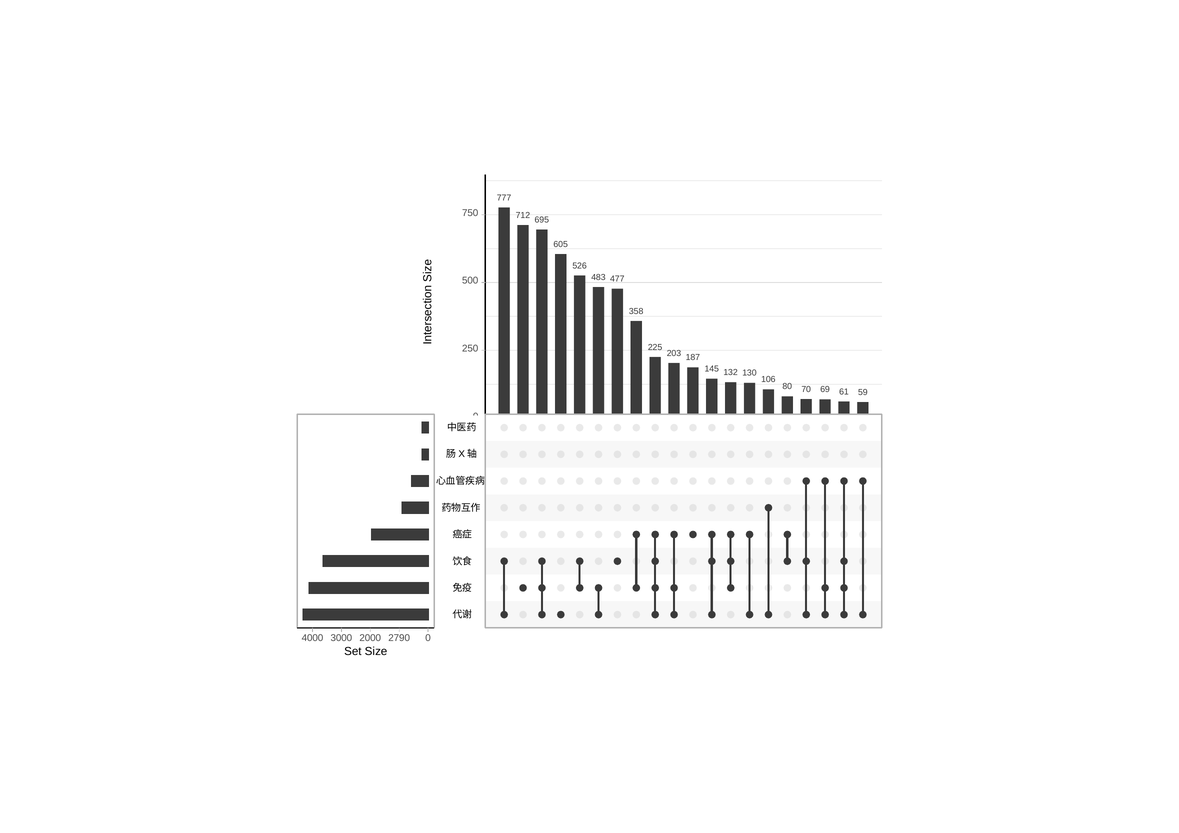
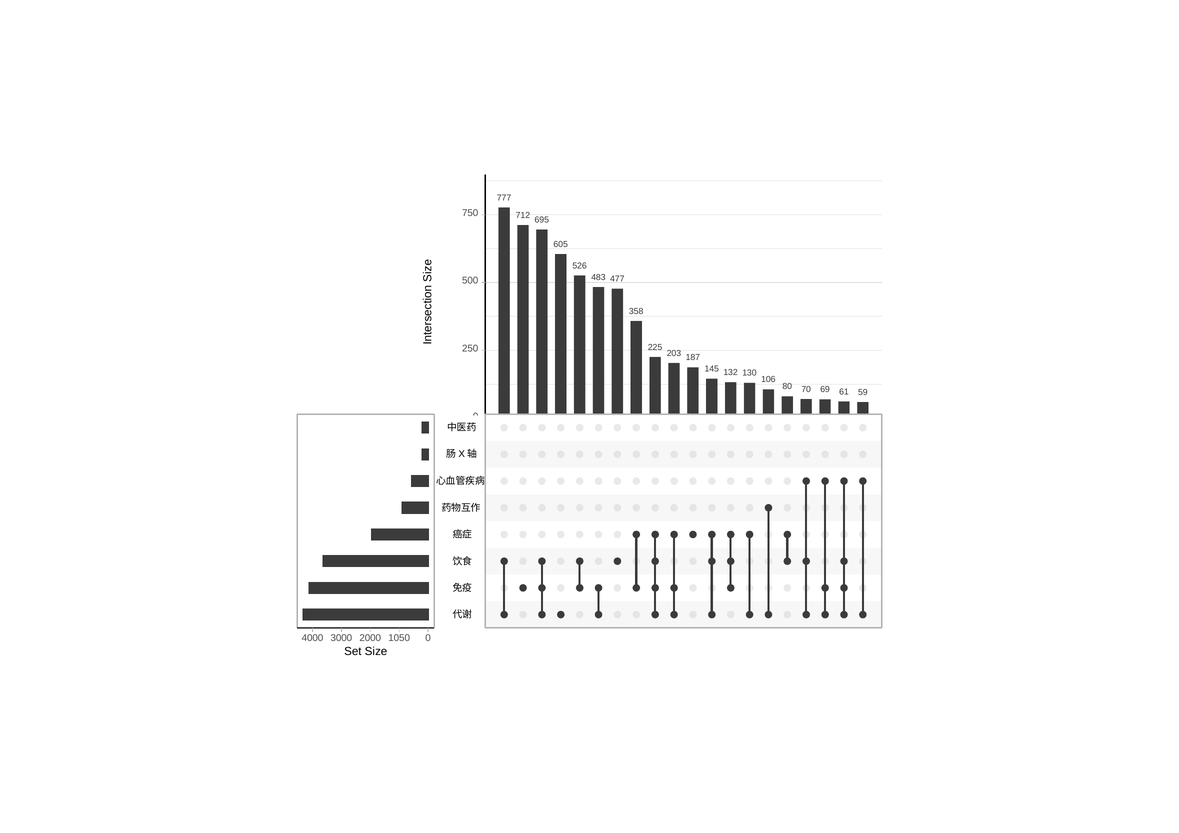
2790: 2790 -> 1050
